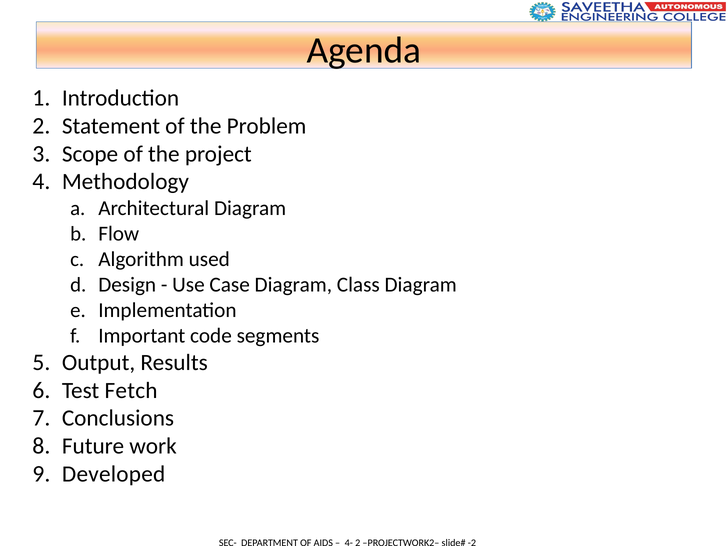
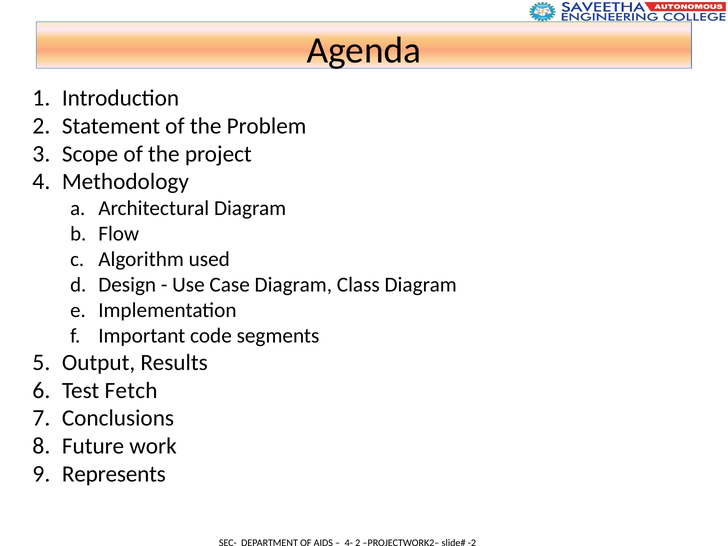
Developed: Developed -> Represents
